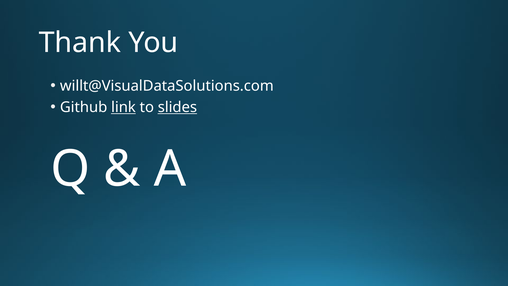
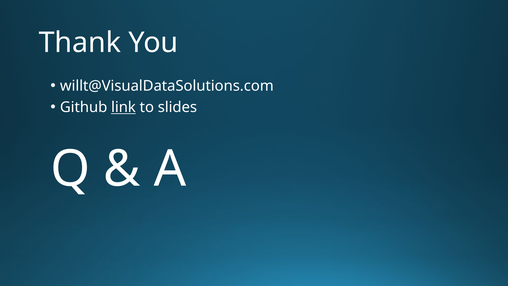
slides underline: present -> none
